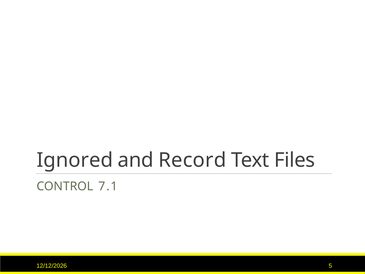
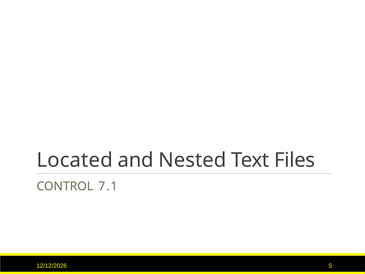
Ignored: Ignored -> Located
Record: Record -> Nested
